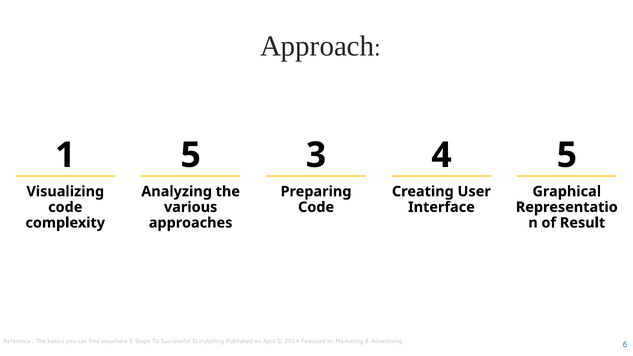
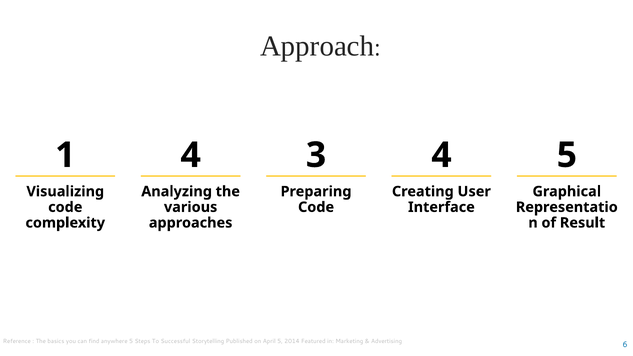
1 5: 5 -> 4
